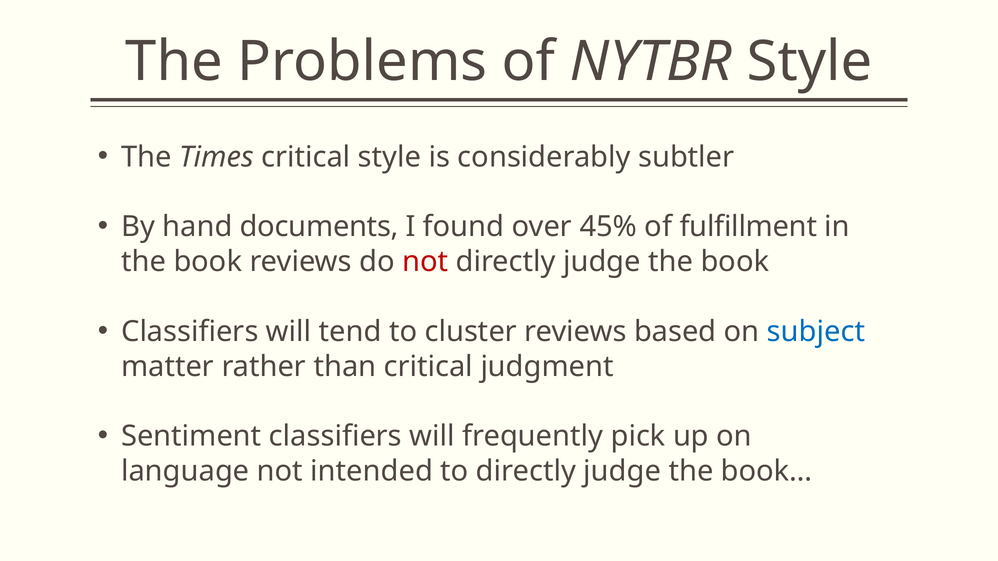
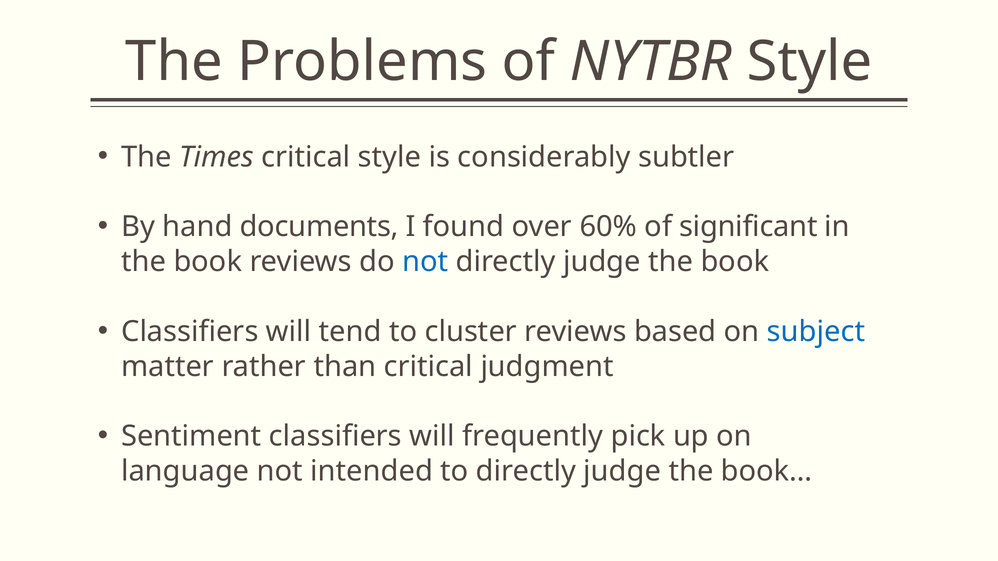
45%: 45% -> 60%
fulfillment: fulfillment -> significant
not at (425, 262) colour: red -> blue
